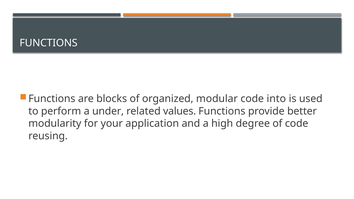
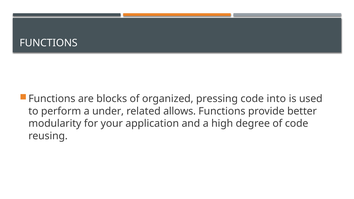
modular: modular -> pressing
values: values -> allows
